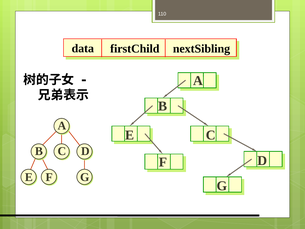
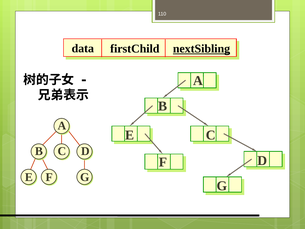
nextSibling underline: none -> present
